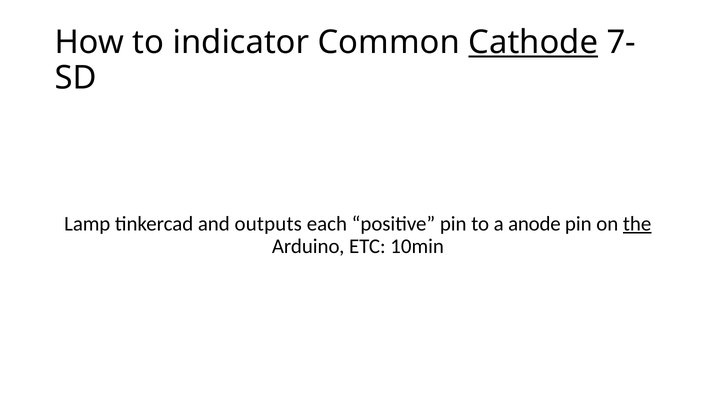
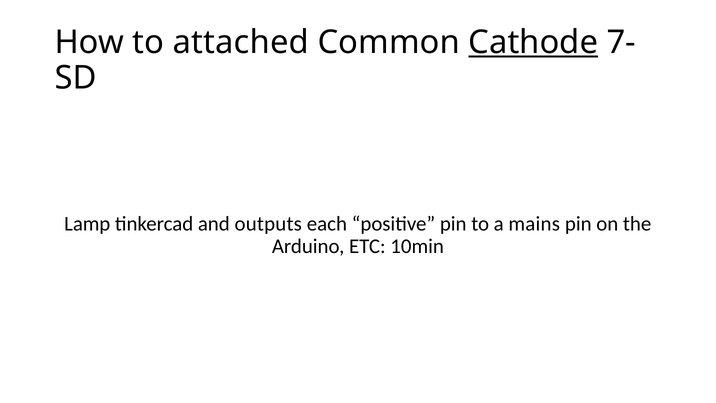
indicator: indicator -> attached
anode: anode -> mains
the underline: present -> none
